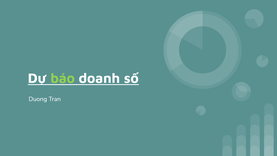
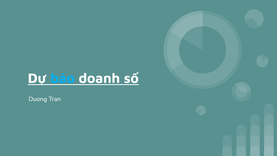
báo colour: light green -> light blue
